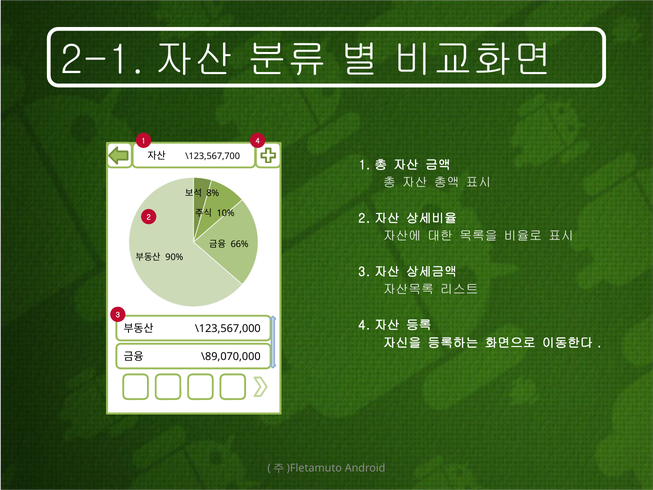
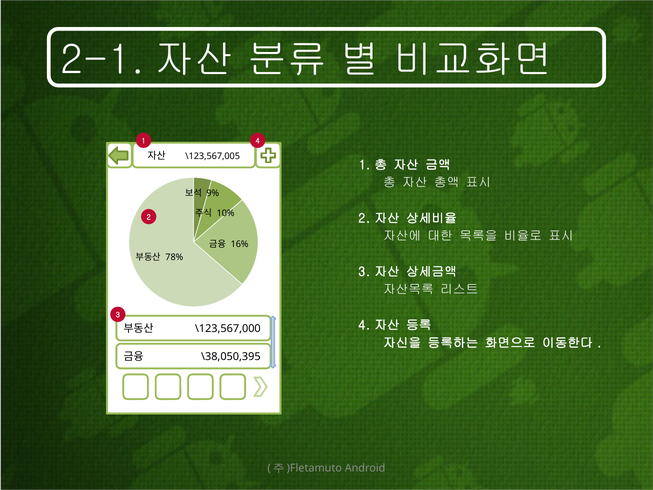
\123,567,700: \123,567,700 -> \123,567,005
8%: 8% -> 9%
66%: 66% -> 16%
90%: 90% -> 78%
\89,070,000: \89,070,000 -> \38,050,395
